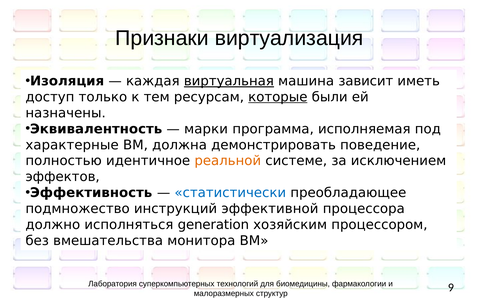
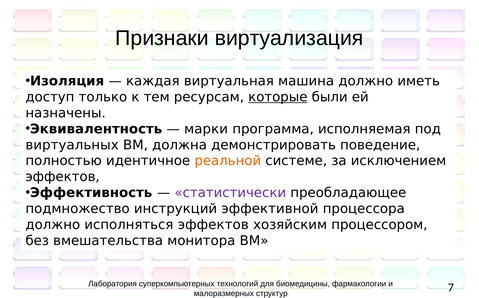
виртуальная underline: present -> none
машина зависит: зависит -> должно
характерные: характерные -> виртуальных
статистически colour: blue -> purple
исполняться generation: generation -> эффектов
9: 9 -> 7
